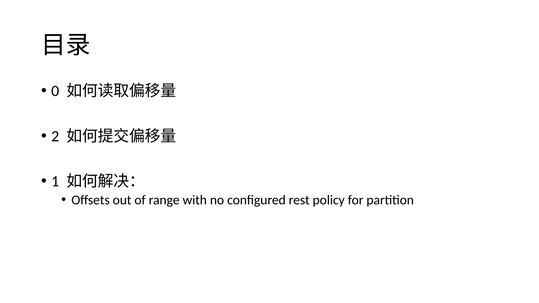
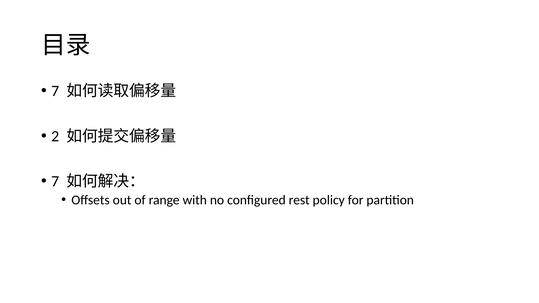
0 at (55, 91): 0 -> 7
1 at (55, 182): 1 -> 7
